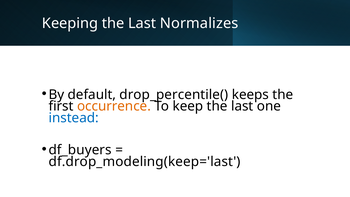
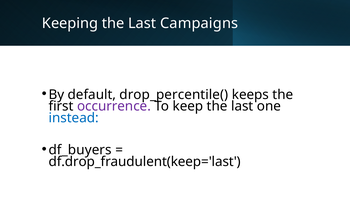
Normalizes: Normalizes -> Campaigns
occurrence colour: orange -> purple
df.drop_modeling(keep='last: df.drop_modeling(keep='last -> df.drop_fraudulent(keep='last
